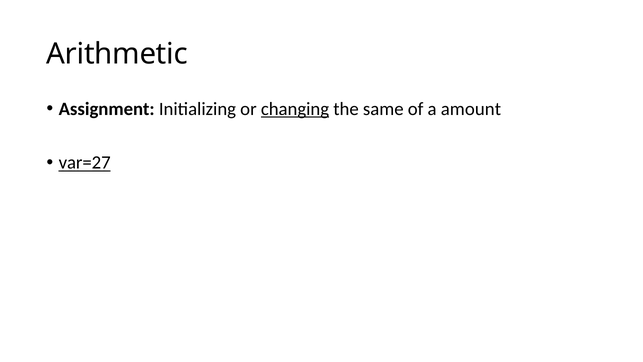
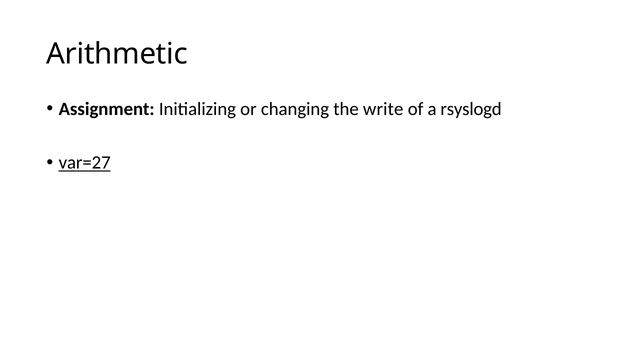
changing underline: present -> none
same: same -> write
amount: amount -> rsyslogd
